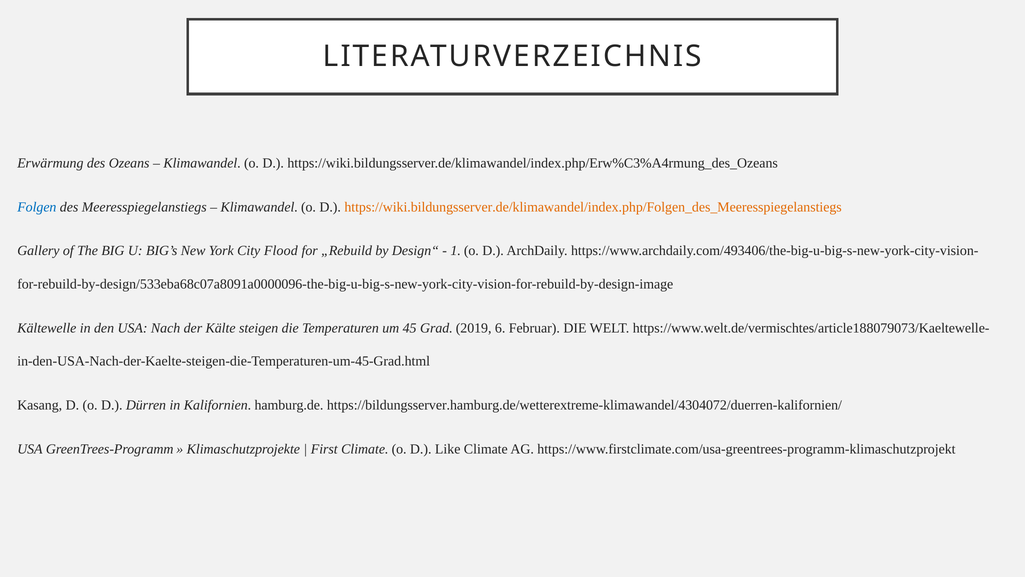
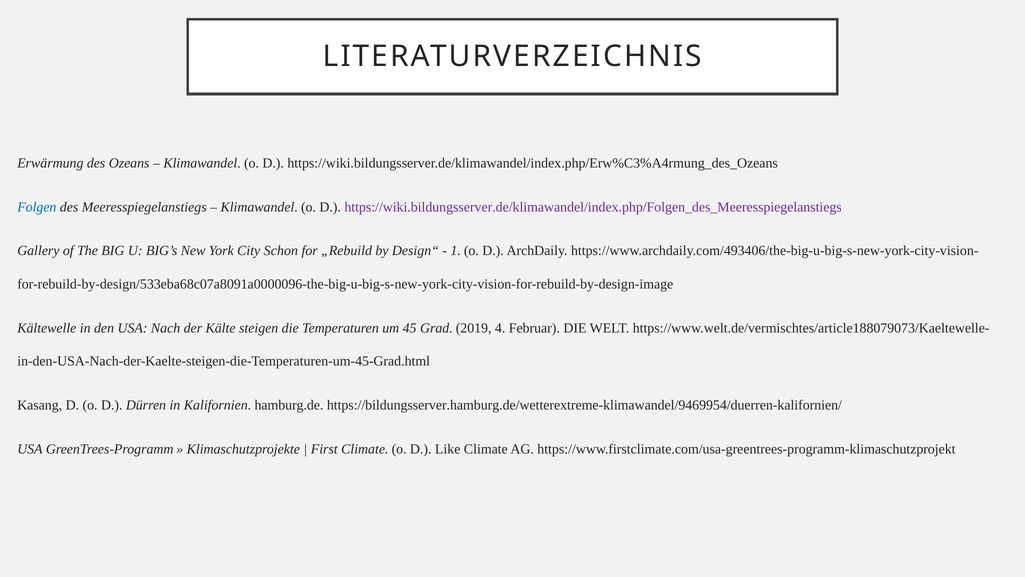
https://wiki.bildungsserver.de/klimawandel/index.php/Folgen_des_Meeresspiegelanstiegs colour: orange -> purple
Flood: Flood -> Schon
6: 6 -> 4
https://bildungsserver.hamburg.de/wetterextreme-klimawandel/4304072/duerren-kalifornien/: https://bildungsserver.hamburg.de/wetterextreme-klimawandel/4304072/duerren-kalifornien/ -> https://bildungsserver.hamburg.de/wetterextreme-klimawandel/9469954/duerren-kalifornien/
